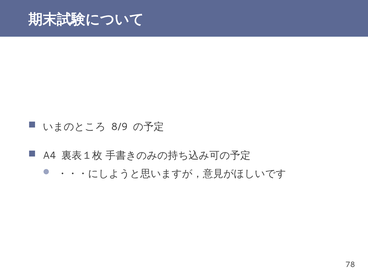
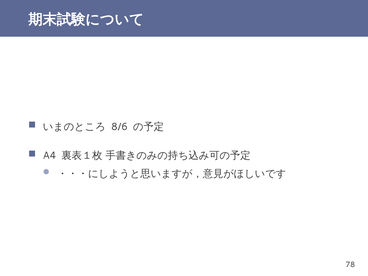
8/9: 8/9 -> 8/6
